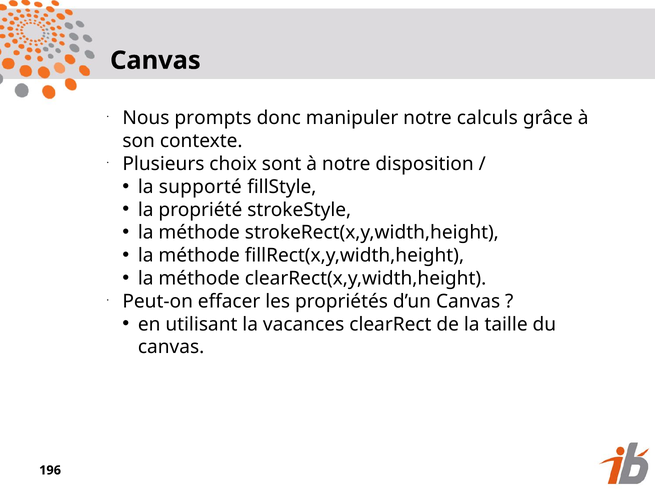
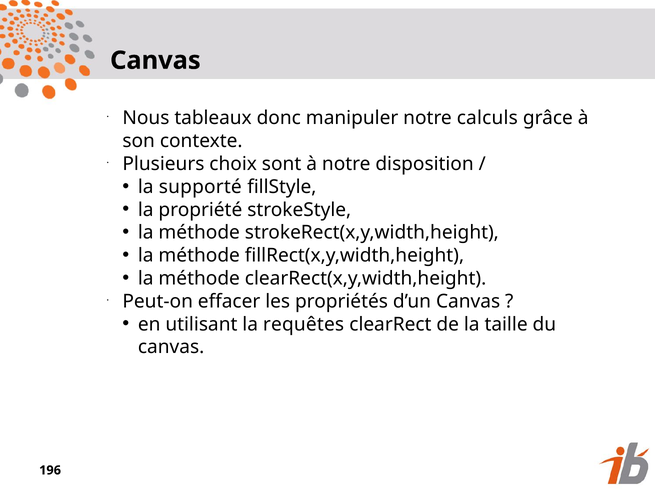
prompts: prompts -> tableaux
vacances: vacances -> requêtes
